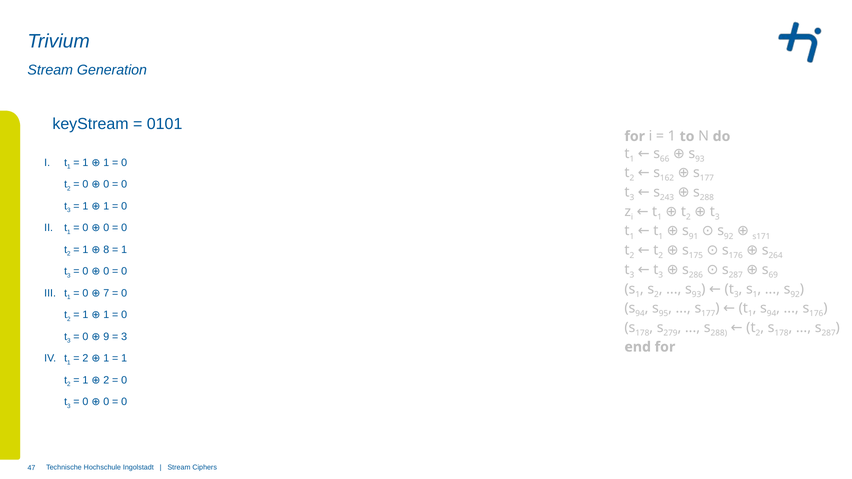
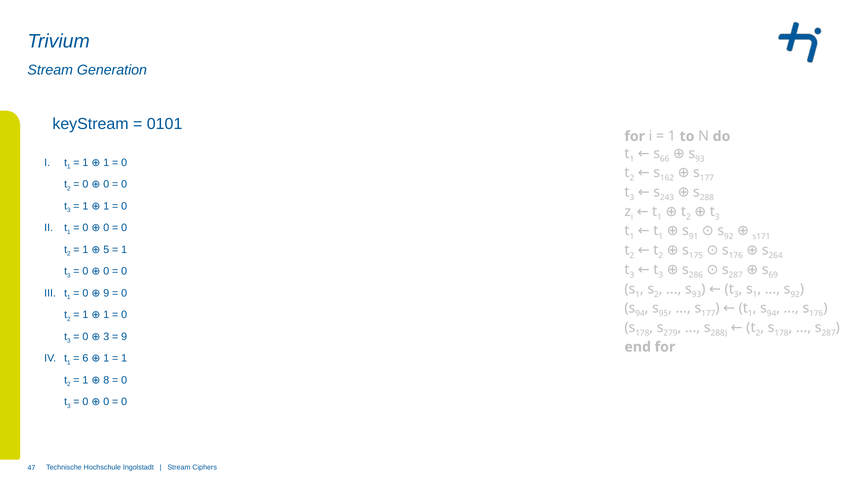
8: 8 -> 5
0 7: 7 -> 9
0 9: 9 -> 3
3 at (124, 337): 3 -> 9
2 at (85, 359): 2 -> 6
1 2: 2 -> 8
